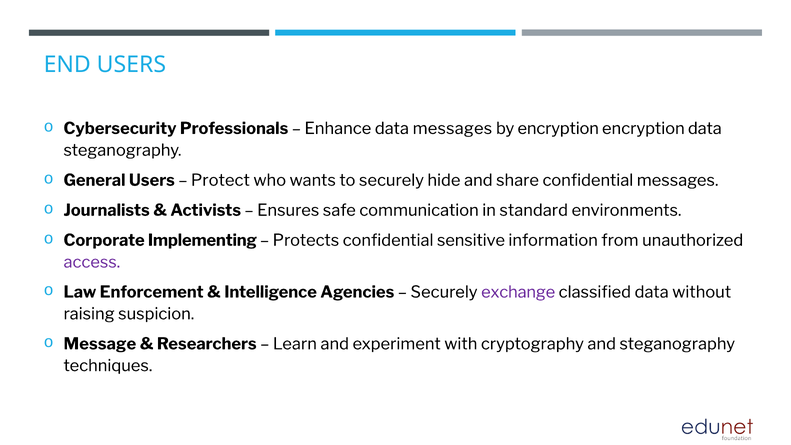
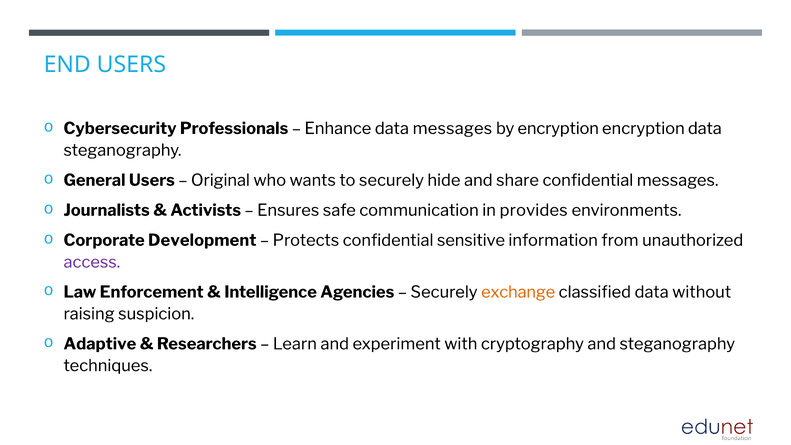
Protect: Protect -> Original
standard: standard -> provides
Implementing: Implementing -> Development
exchange colour: purple -> orange
Message: Message -> Adaptive
